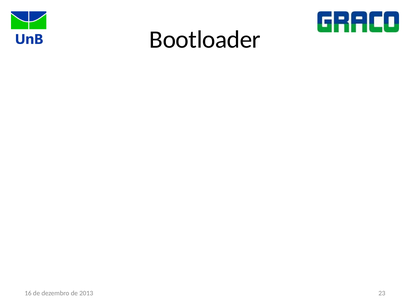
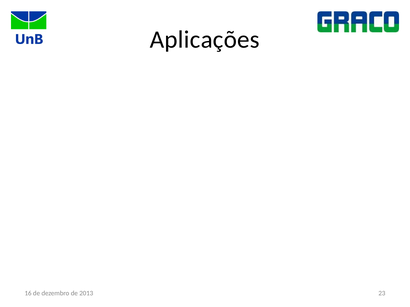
Bootloader: Bootloader -> Aplicações
